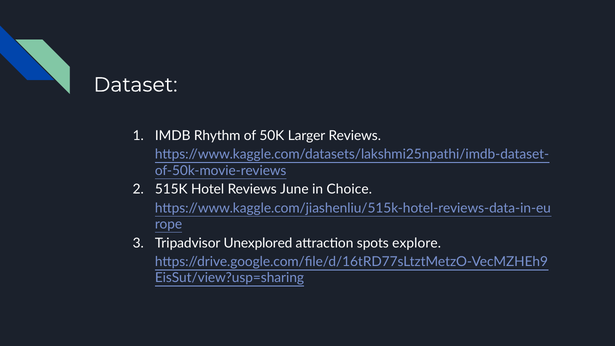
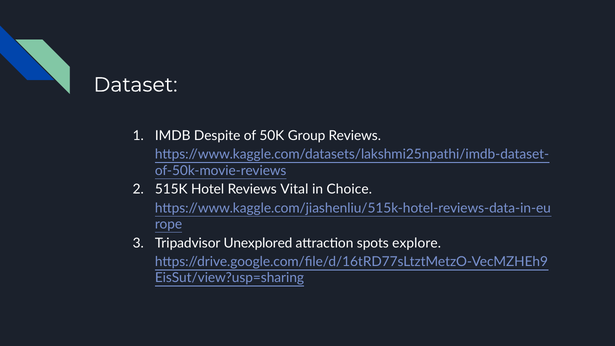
Rhythm: Rhythm -> Despite
Larger: Larger -> Group
June: June -> Vital
